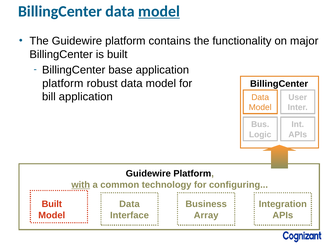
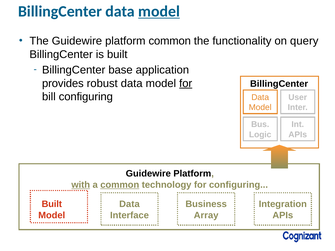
platform contains: contains -> common
major: major -> query
platform at (63, 83): platform -> provides
for at (186, 83) underline: none -> present
bill application: application -> configuring
common at (120, 185) underline: none -> present
